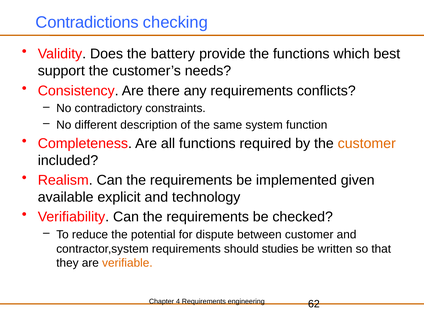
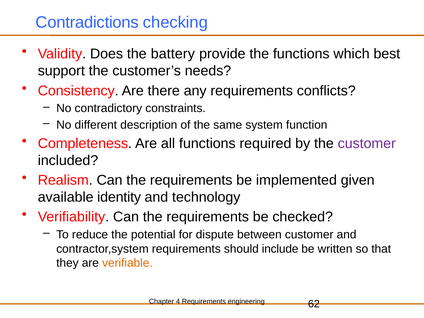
customer at (367, 143) colour: orange -> purple
explicit: explicit -> identity
studies: studies -> include
